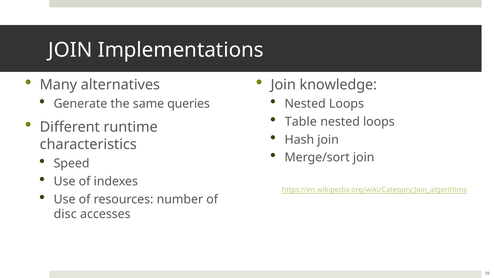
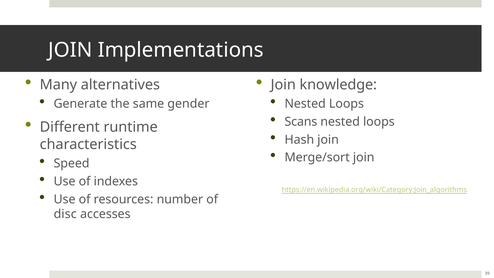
queries: queries -> gender
Table: Table -> Scans
